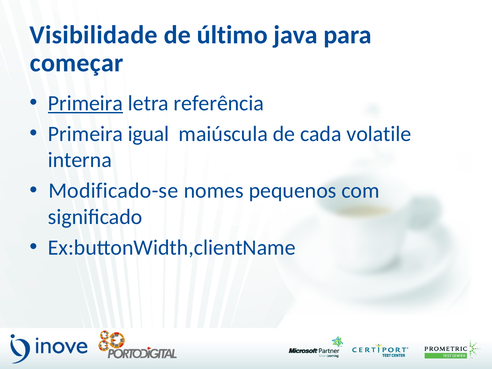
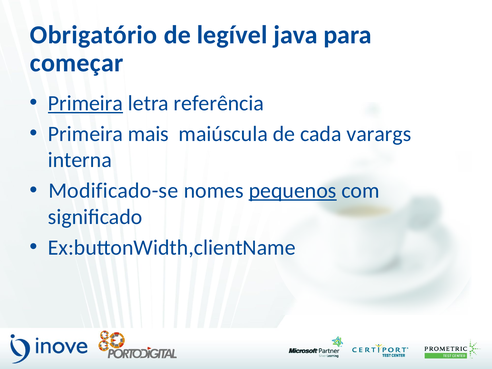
Visibilidade: Visibilidade -> Obrigatório
último: último -> legível
igual: igual -> mais
volatile: volatile -> varargs
pequenos underline: none -> present
